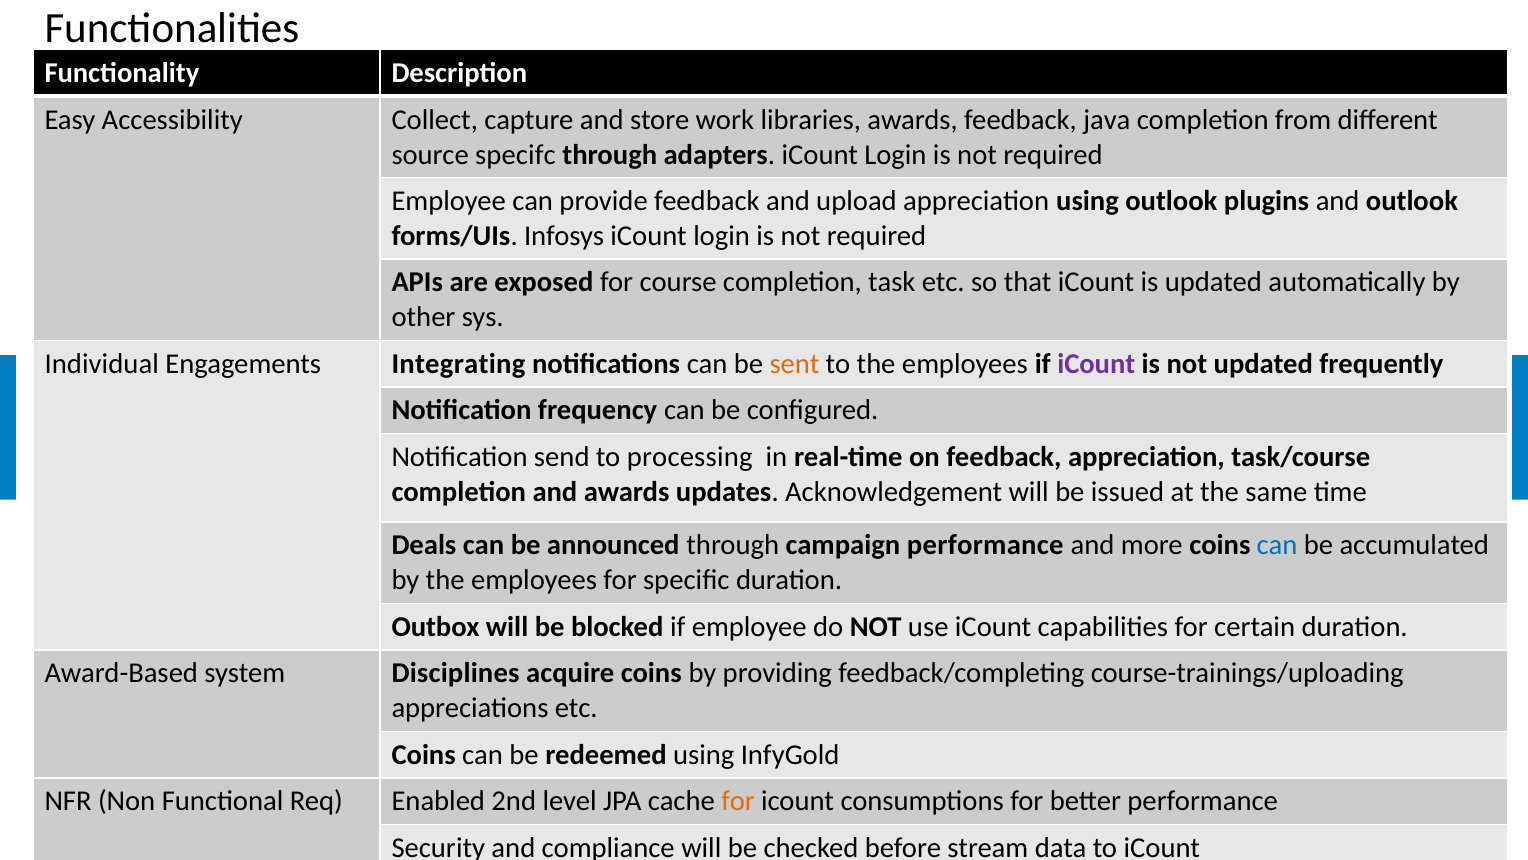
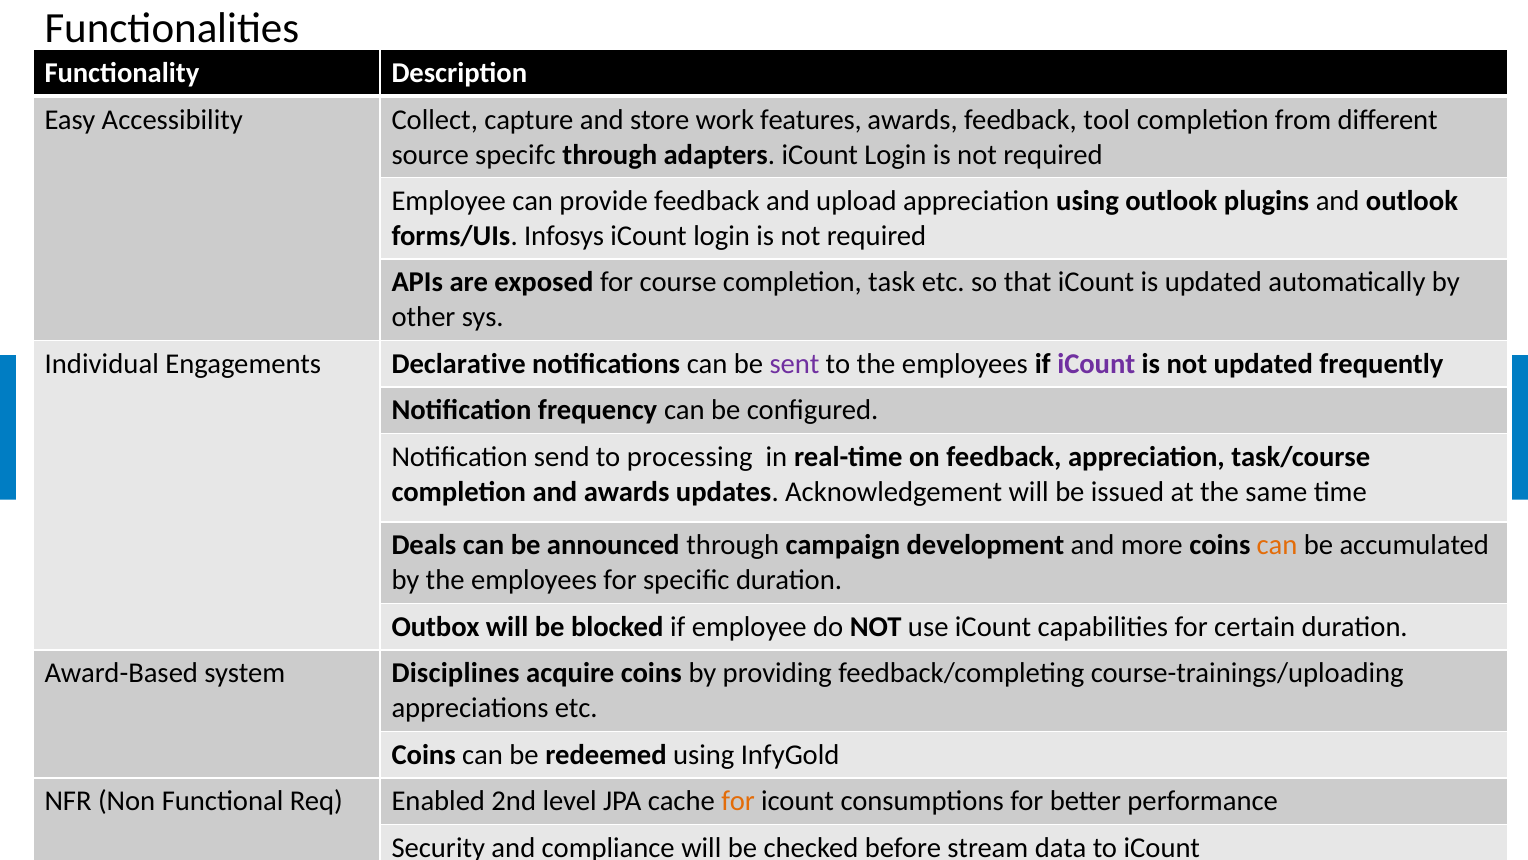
libraries: libraries -> features
java: java -> tool
Integrating: Integrating -> Declarative
sent colour: orange -> purple
campaign performance: performance -> development
can at (1277, 545) colour: blue -> orange
